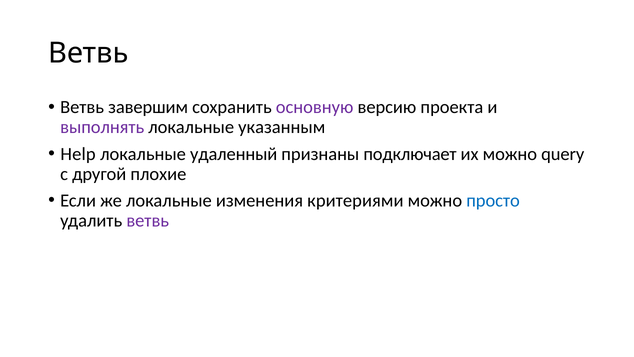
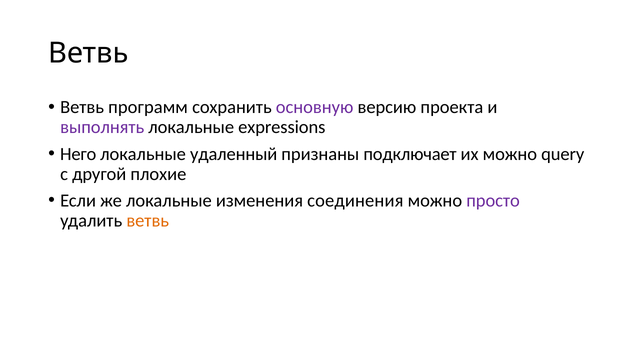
завершим: завершим -> программ
указанным: указанным -> expressions
Help: Help -> Него
критериями: критериями -> соединения
просто colour: blue -> purple
ветвь at (148, 220) colour: purple -> orange
